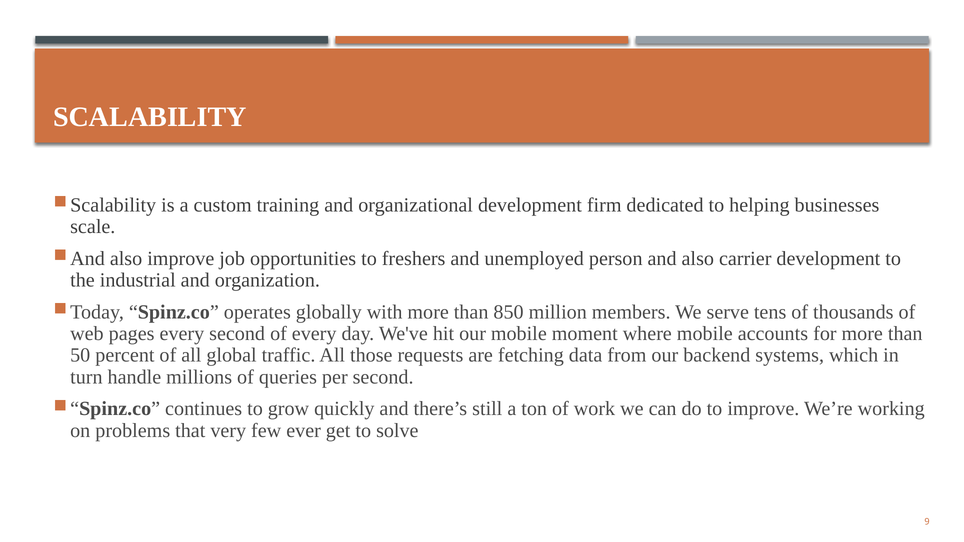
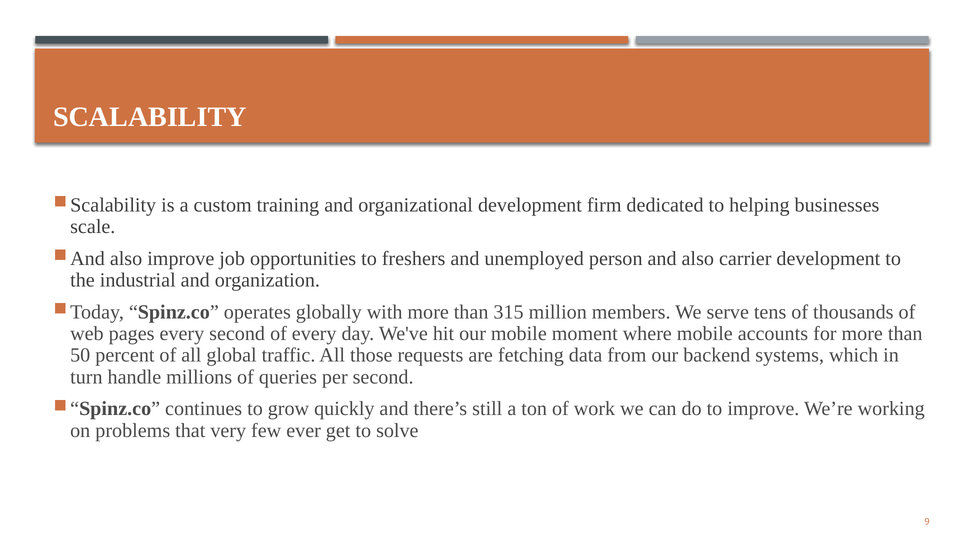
850: 850 -> 315
